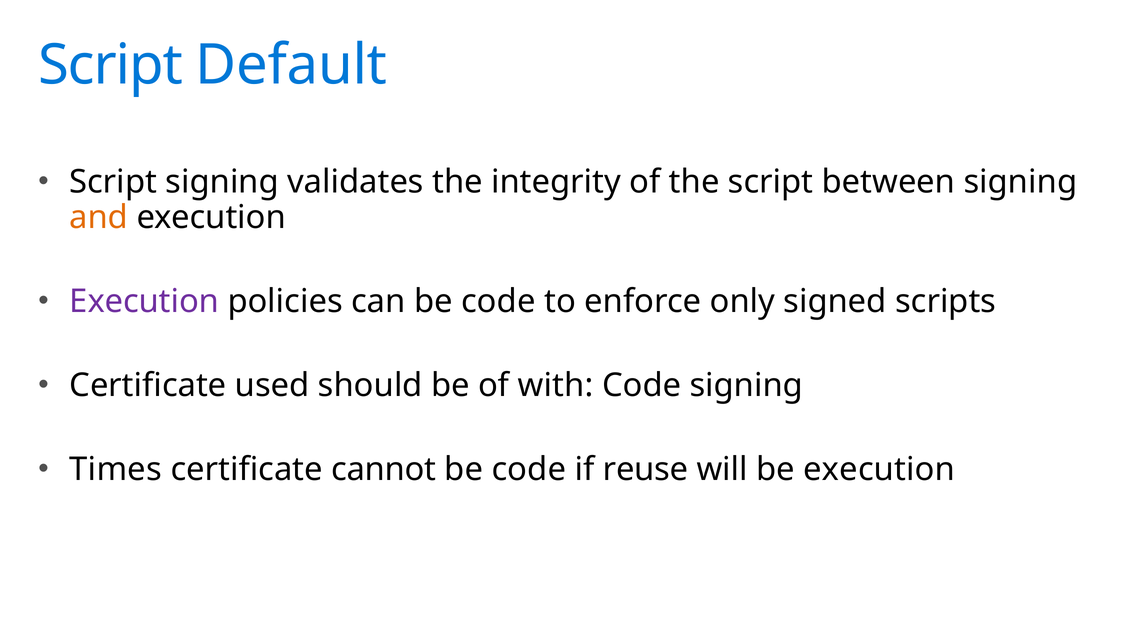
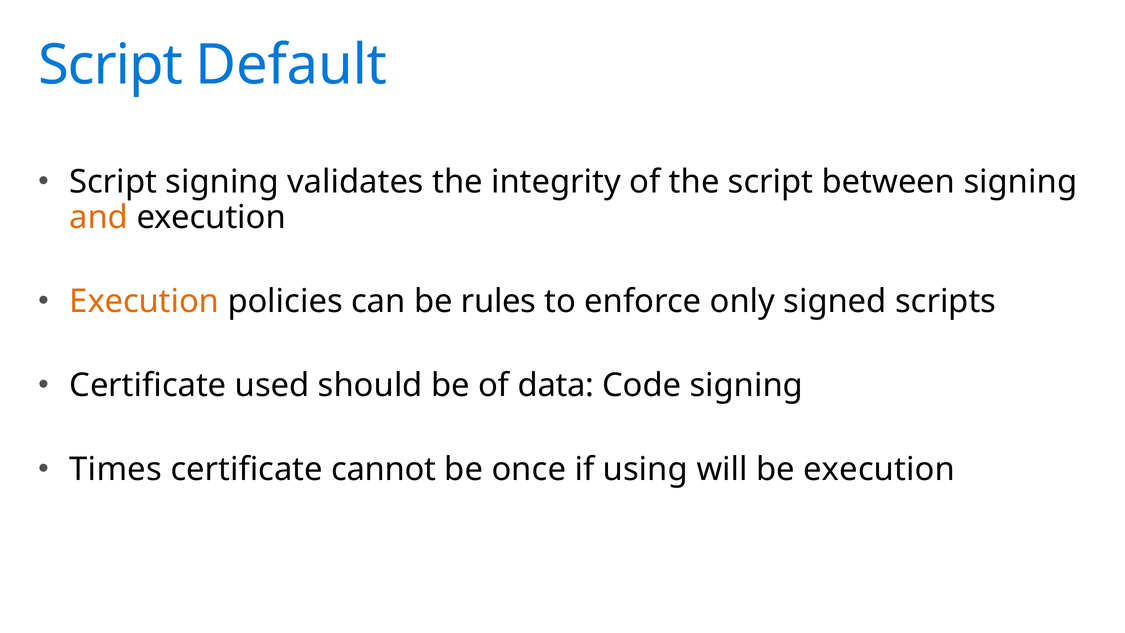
Execution at (144, 301) colour: purple -> orange
can be code: code -> rules
with: with -> data
code at (529, 469): code -> once
reuse: reuse -> using
